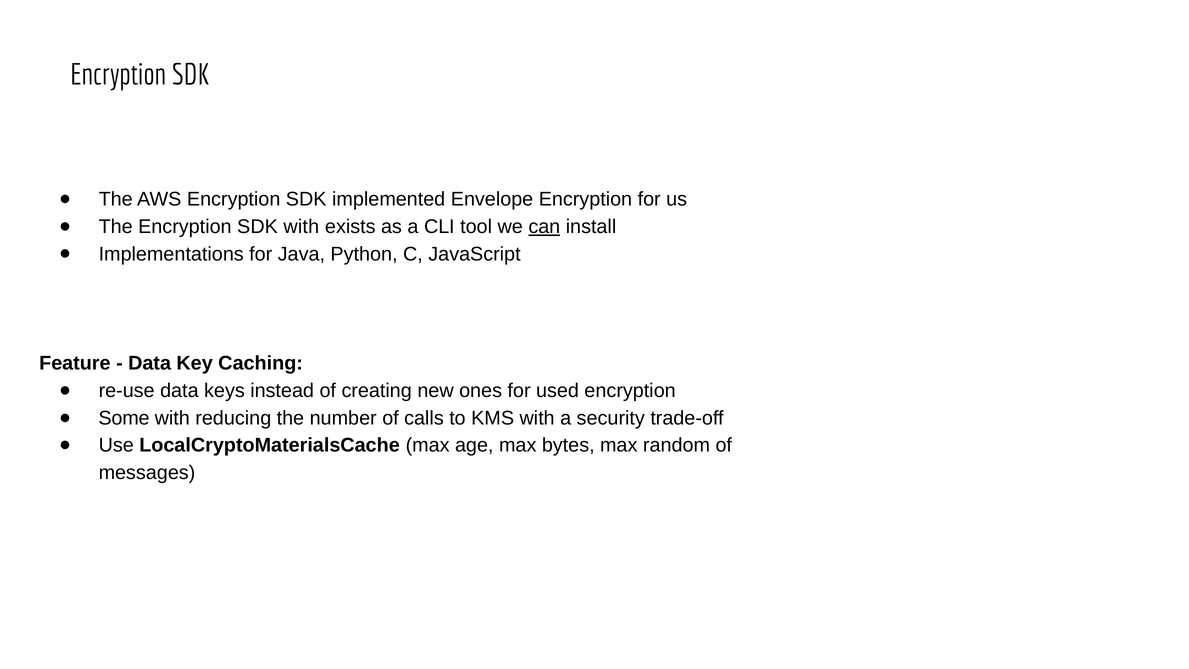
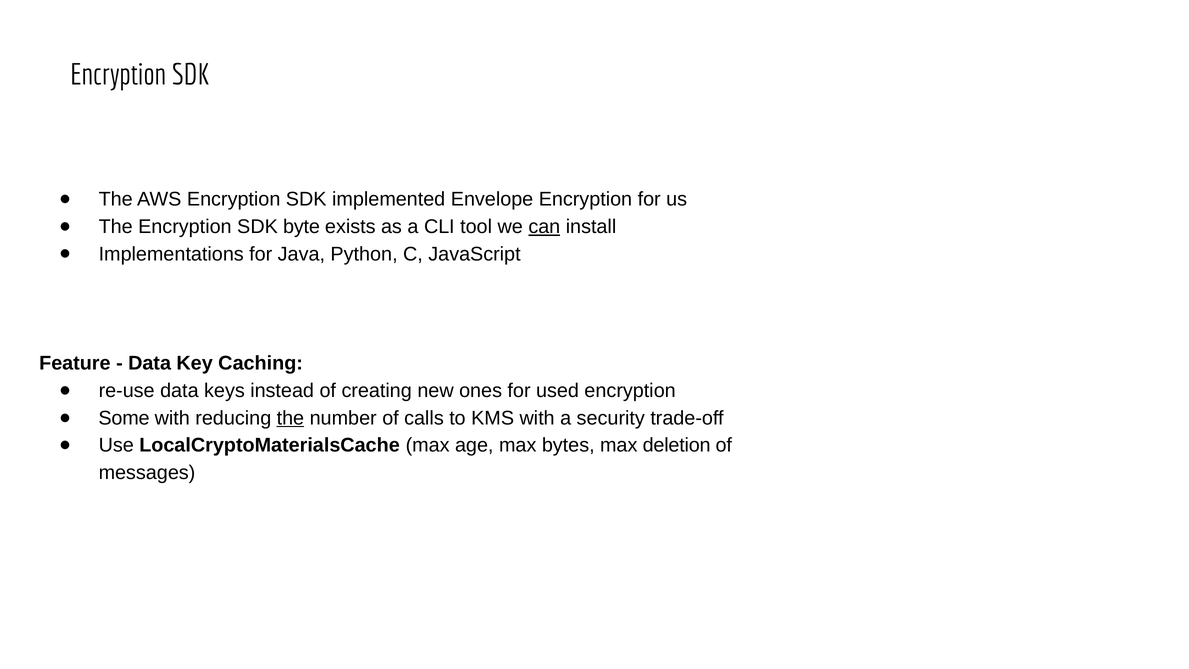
SDK with: with -> byte
the at (290, 418) underline: none -> present
random: random -> deletion
